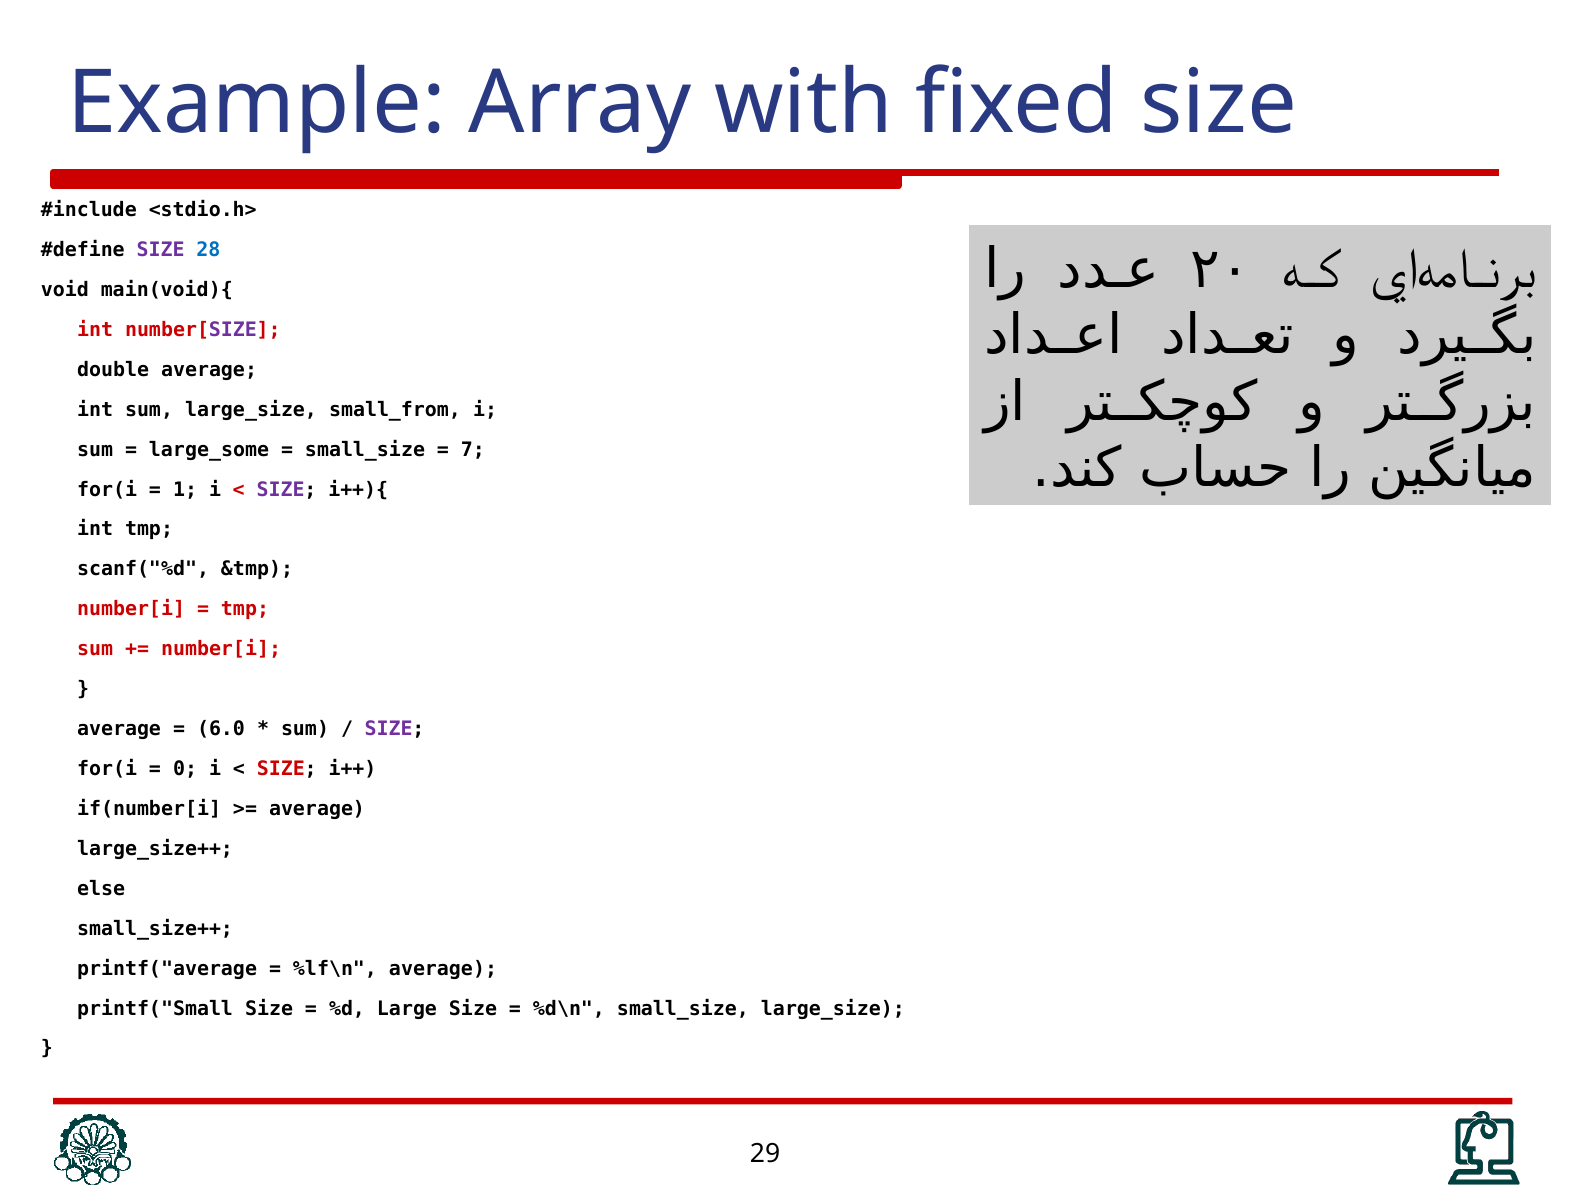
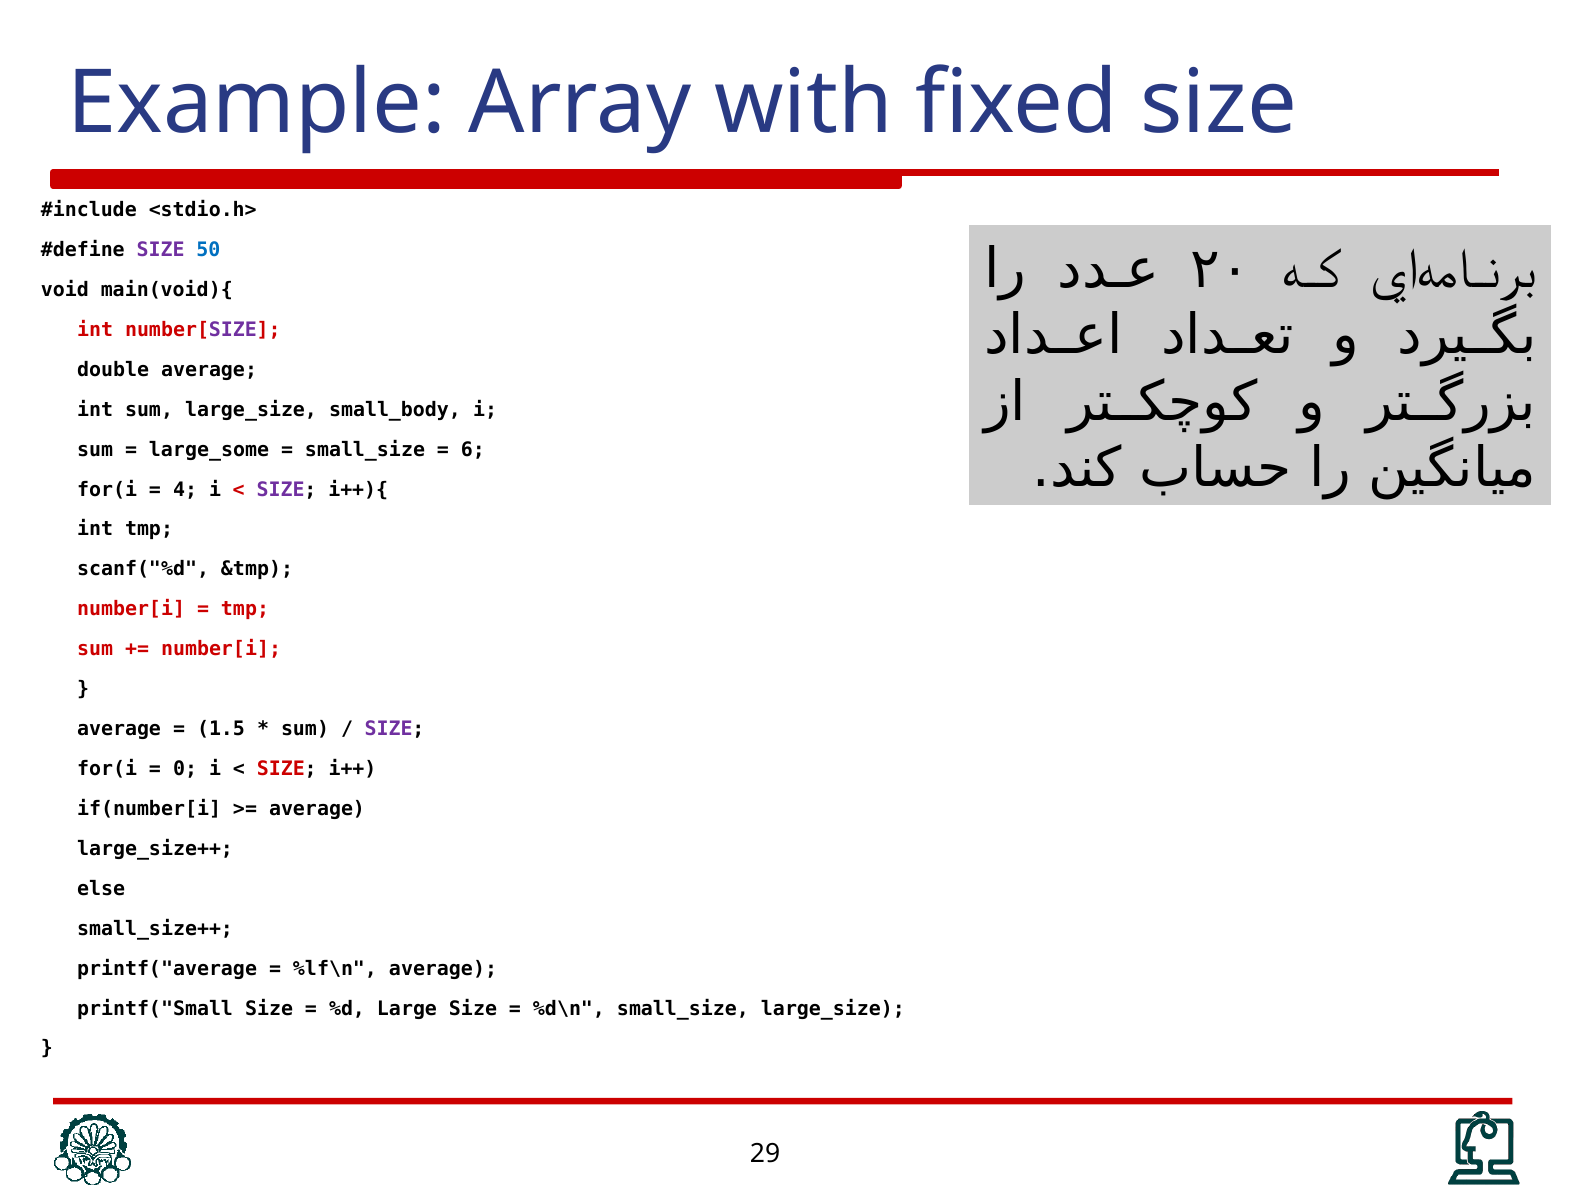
28: 28 -> 50
small_from: small_from -> small_body
7: 7 -> 6
1: 1 -> 4
6.0: 6.0 -> 1.5
